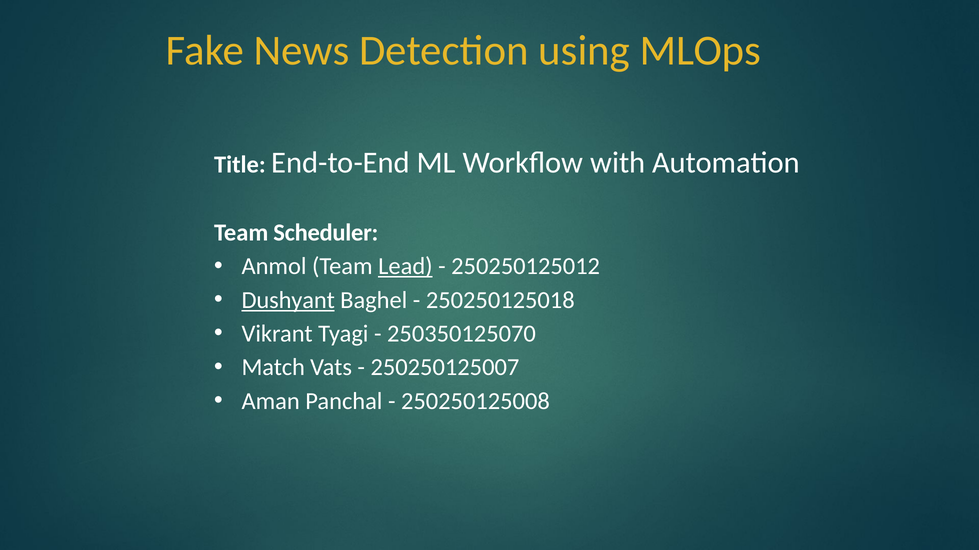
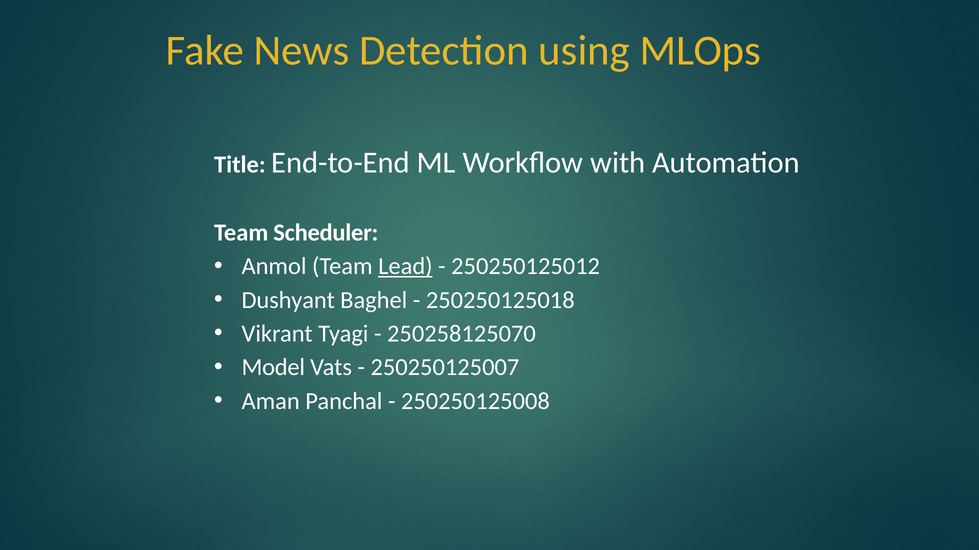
Dushyant underline: present -> none
250350125070: 250350125070 -> 250258125070
Match: Match -> Model
